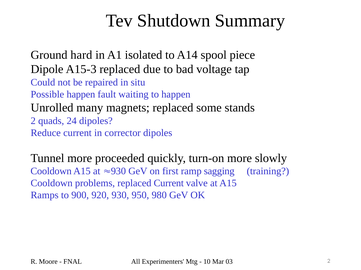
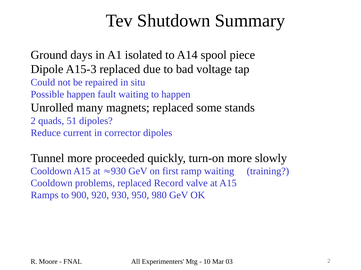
hard: hard -> days
24: 24 -> 51
ramp sagging: sagging -> waiting
replaced Current: Current -> Record
